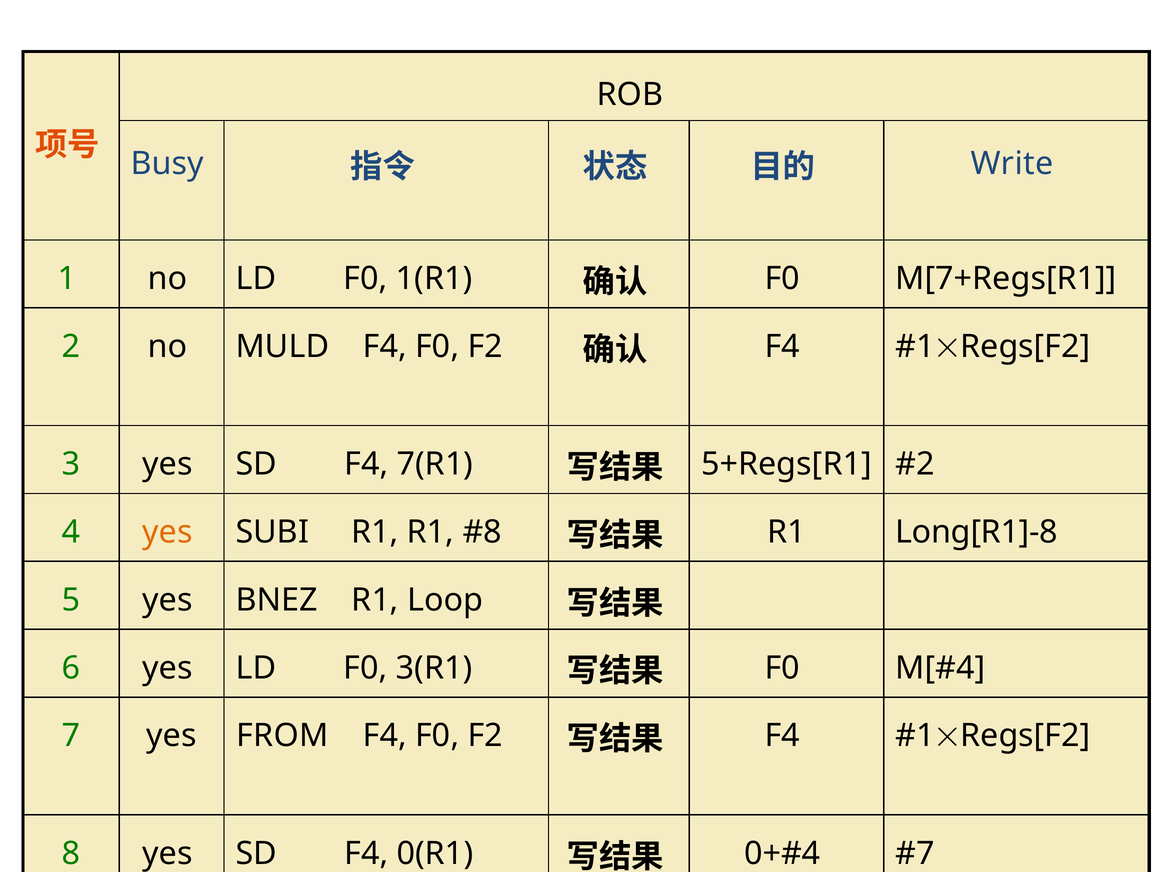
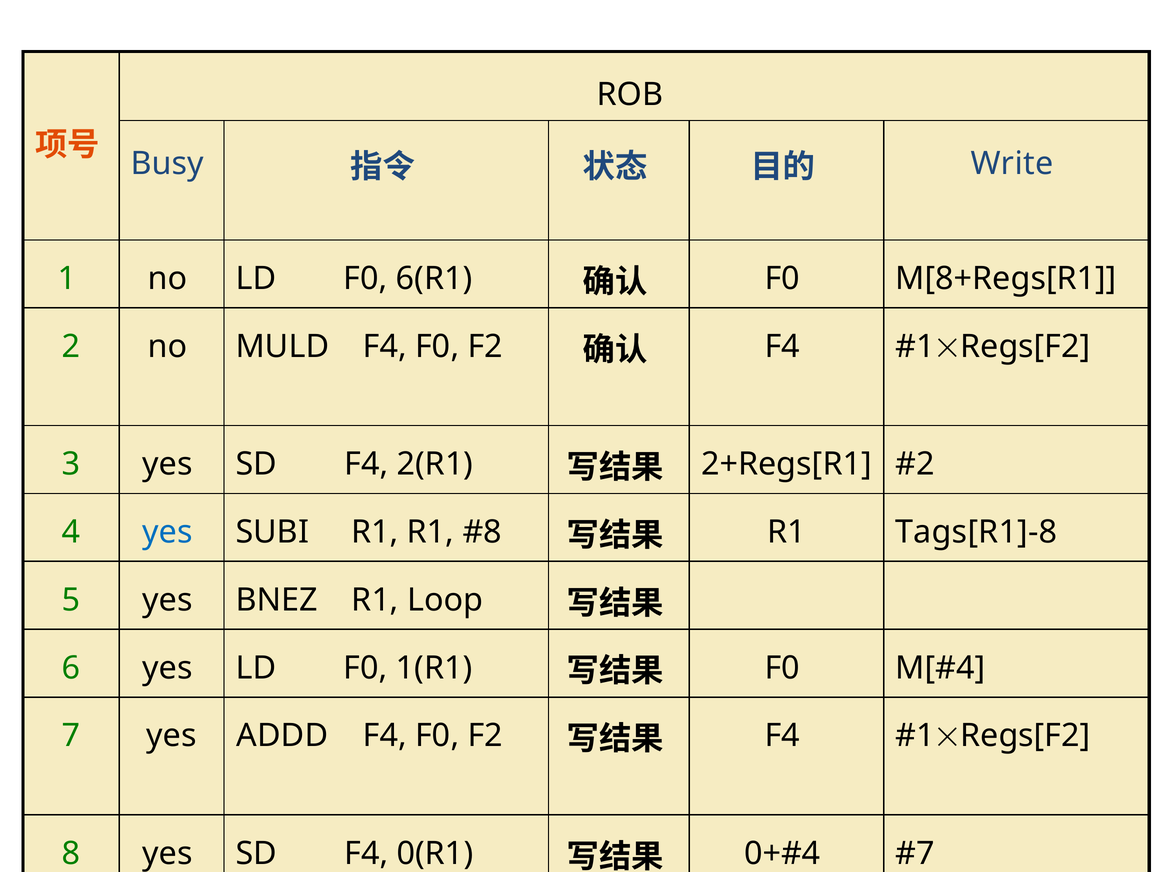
1(R1: 1(R1 -> 6(R1
M[7+Regs[R1: M[7+Regs[R1 -> M[8+Regs[R1
7(R1: 7(R1 -> 2(R1
5+Regs[R1: 5+Regs[R1 -> 2+Regs[R1
yes at (167, 532) colour: orange -> blue
Long[R1]-8: Long[R1]-8 -> Tags[R1]-8
3(R1: 3(R1 -> 1(R1
FROM: FROM -> ADDD
